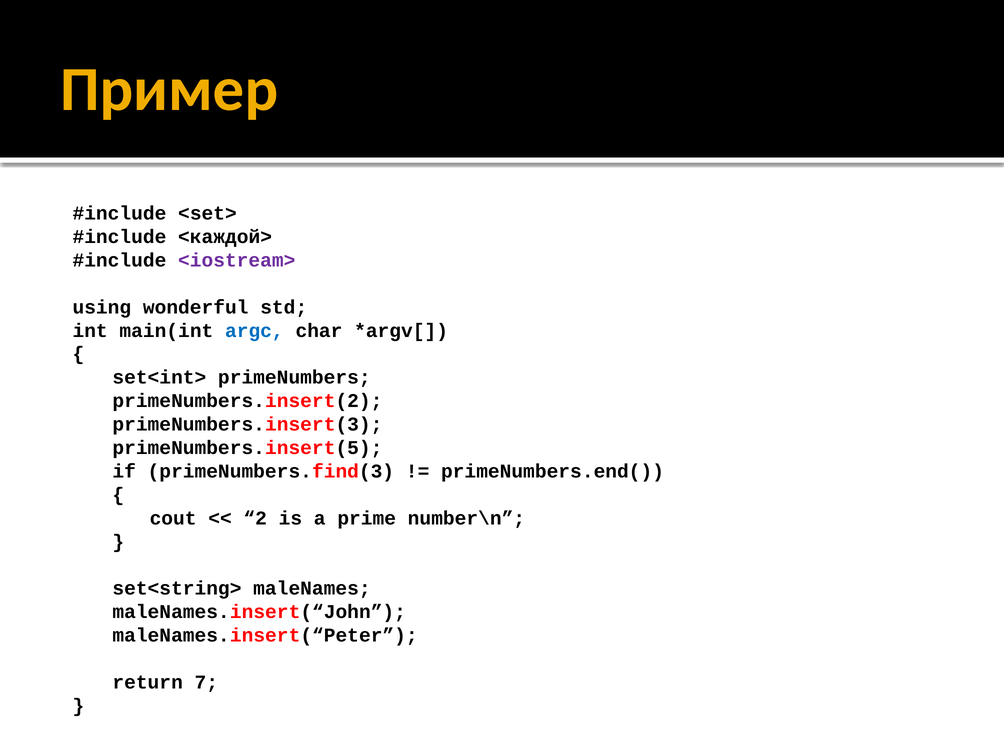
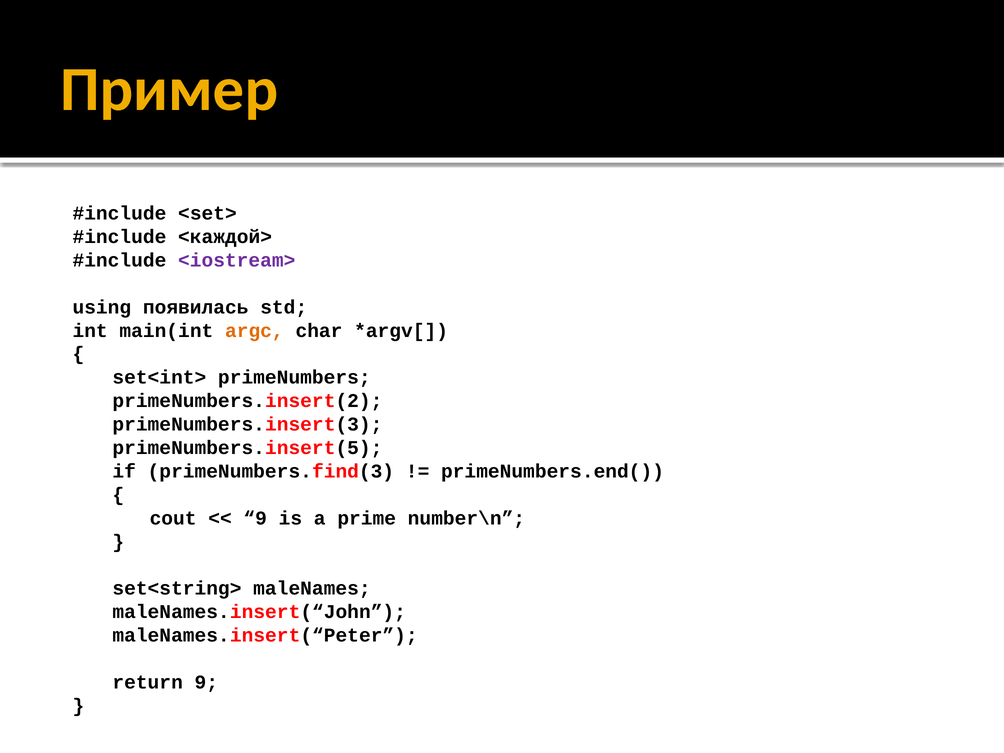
wonderful: wonderful -> появилась
argc colour: blue -> orange
2 at (255, 518): 2 -> 9
return 7: 7 -> 9
